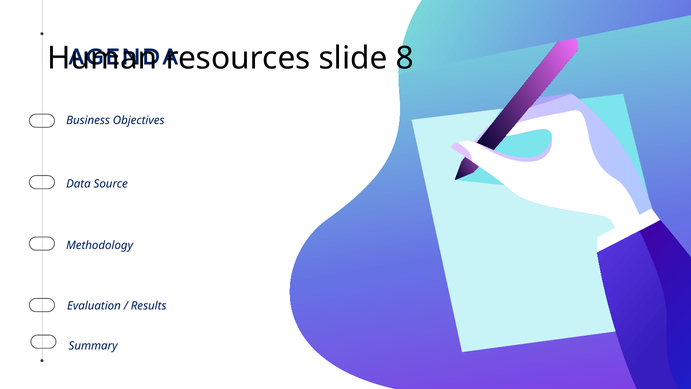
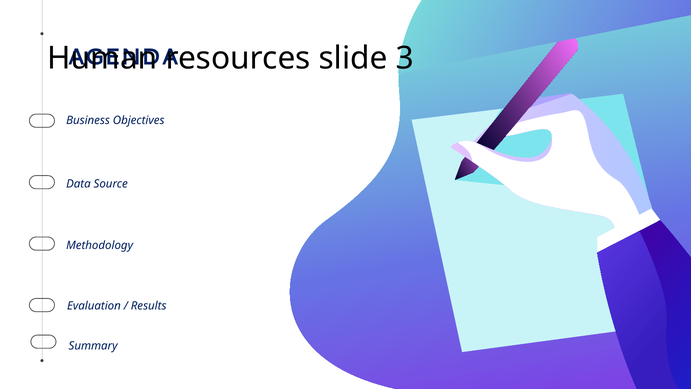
8: 8 -> 3
